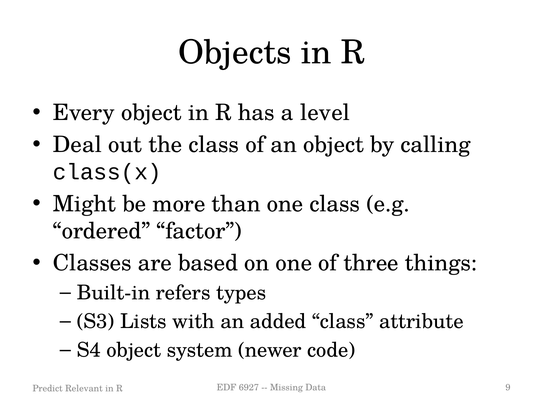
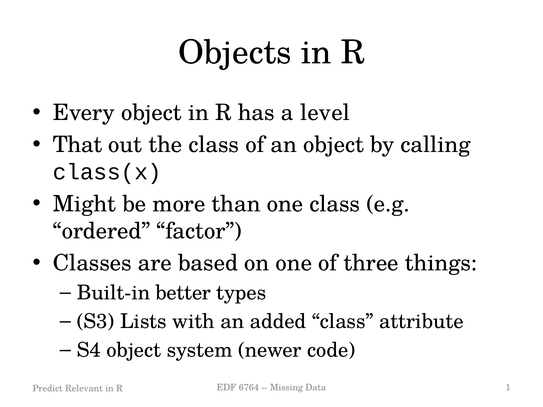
Deal: Deal -> That
refers: refers -> better
6927: 6927 -> 6764
9: 9 -> 1
